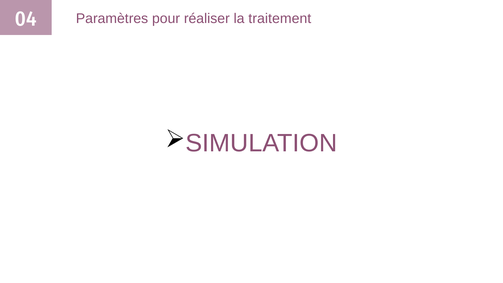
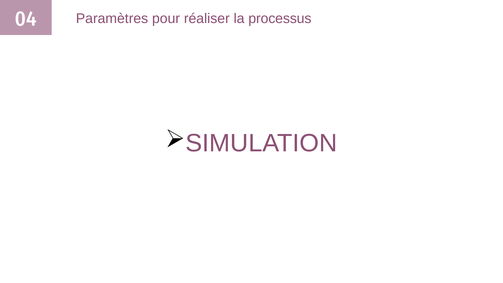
traitement: traitement -> processus
